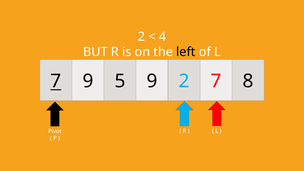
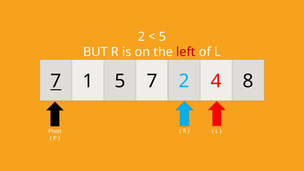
4 at (163, 37): 4 -> 5
left colour: black -> red
9 at (88, 81): 9 -> 1
5 9: 9 -> 7
2 7: 7 -> 4
